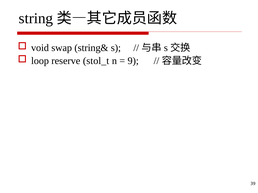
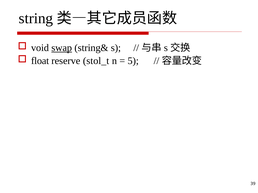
swap underline: none -> present
loop: loop -> float
9: 9 -> 5
